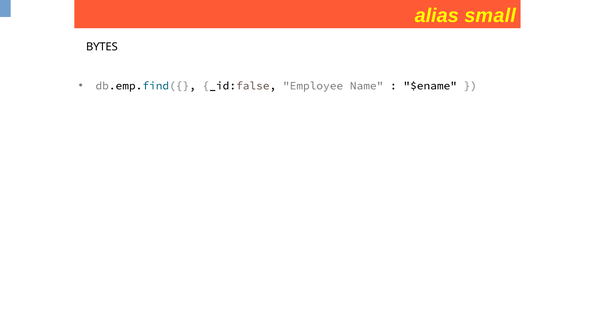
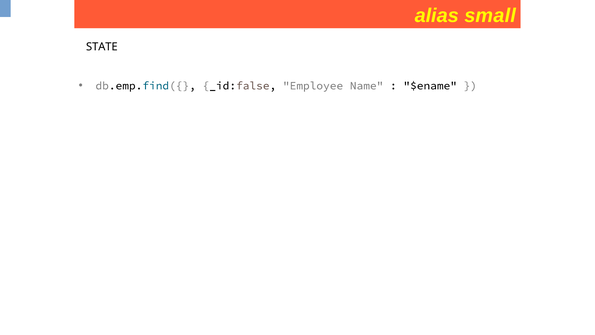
BYTES: BYTES -> STATE
